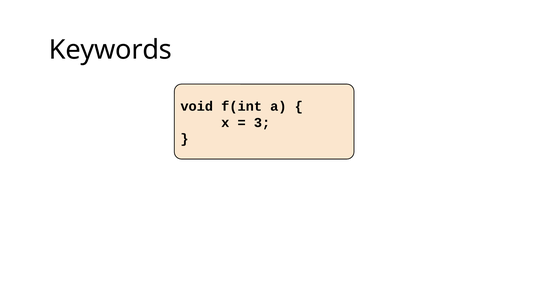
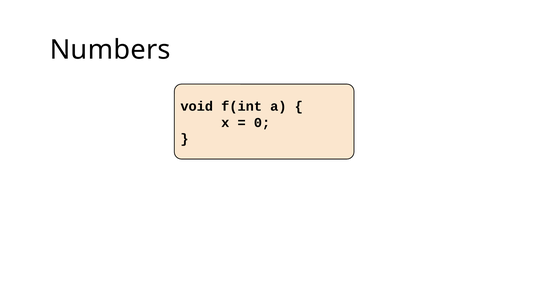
Keywords: Keywords -> Numbers
3: 3 -> 0
